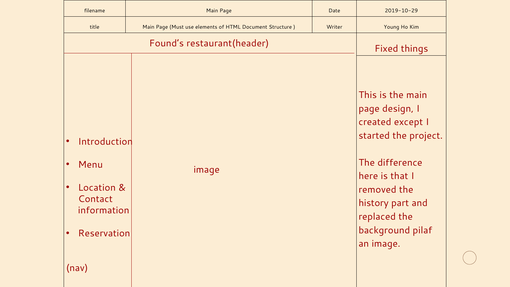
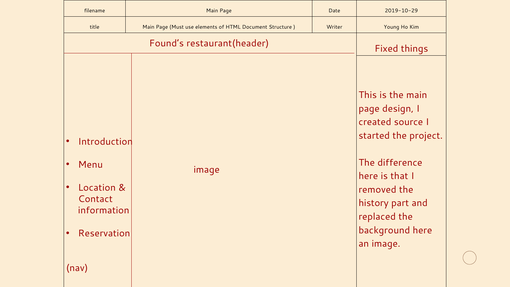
except: except -> source
background pilaf: pilaf -> here
